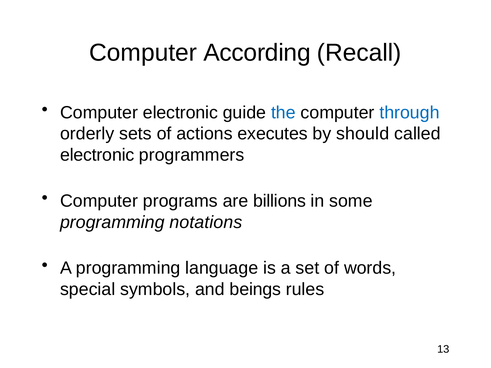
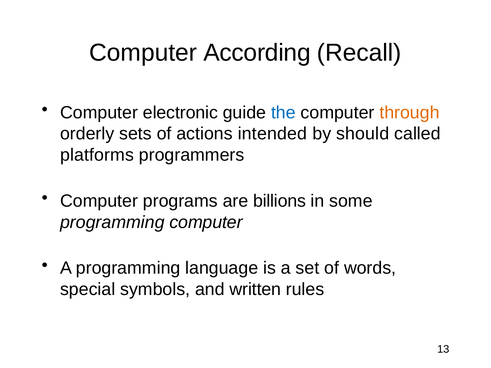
through colour: blue -> orange
executes: executes -> intended
electronic at (97, 155): electronic -> platforms
programming notations: notations -> computer
beings: beings -> written
